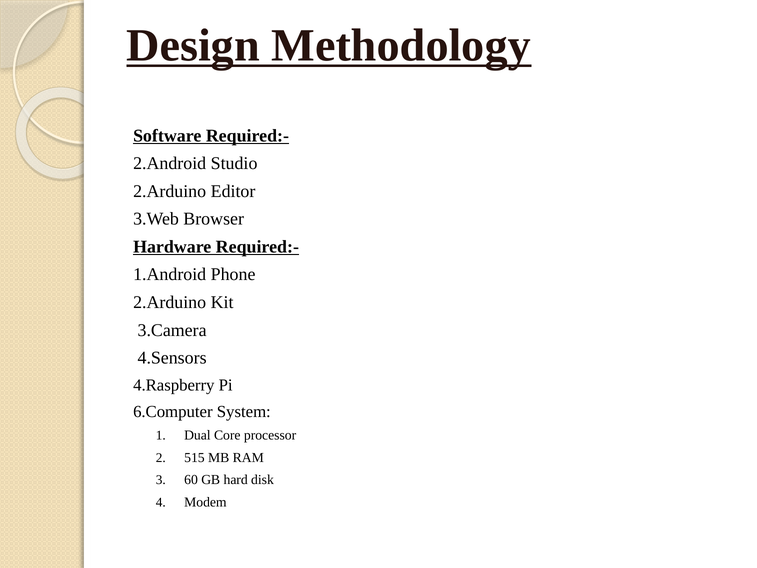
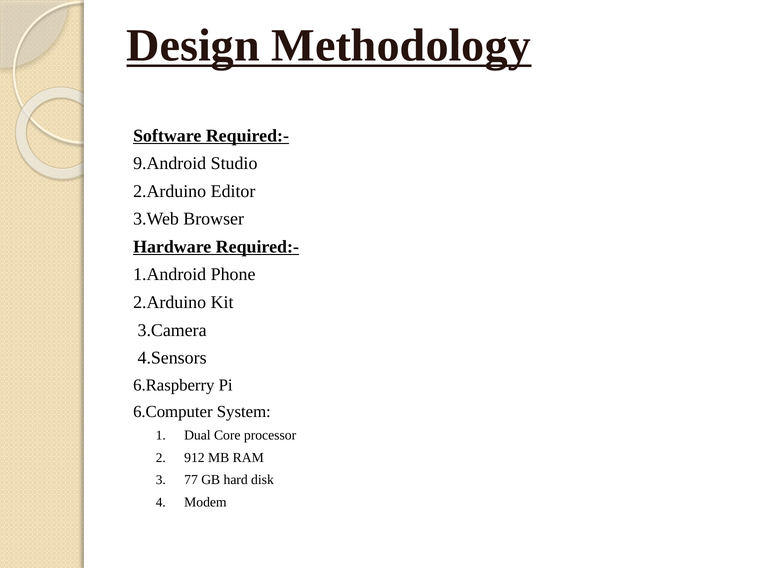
2.Android: 2.Android -> 9.Android
4.Raspberry: 4.Raspberry -> 6.Raspberry
515: 515 -> 912
60: 60 -> 77
